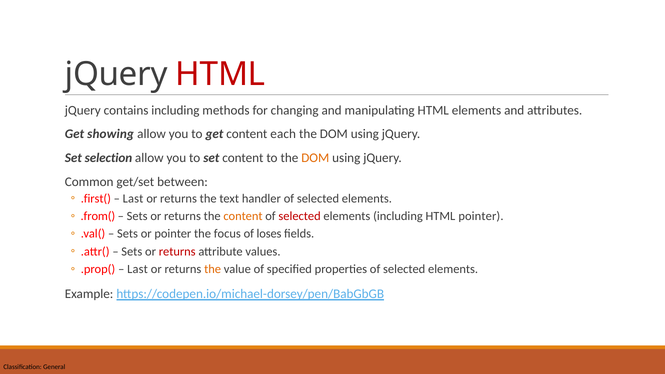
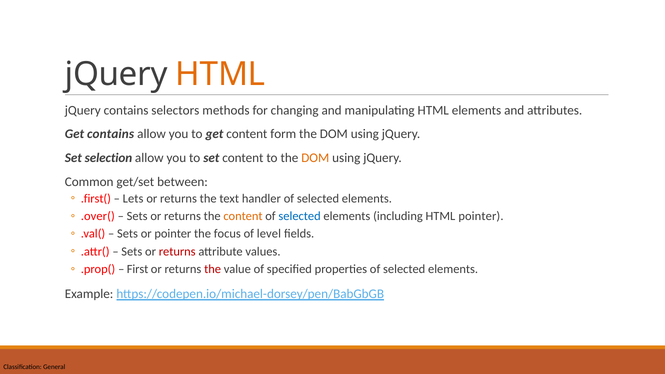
HTML at (220, 75) colour: red -> orange
contains including: including -> selectors
Get showing: showing -> contains
each: each -> form
Last at (133, 199): Last -> Lets
.from(: .from( -> .over(
selected at (300, 216) colour: red -> blue
loses: loses -> level
Last at (137, 269): Last -> First
the at (213, 269) colour: orange -> red
